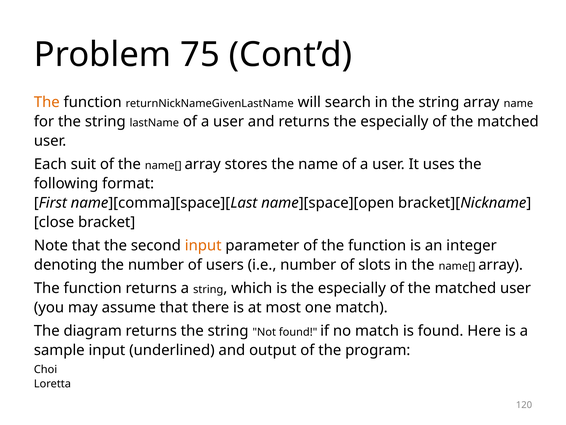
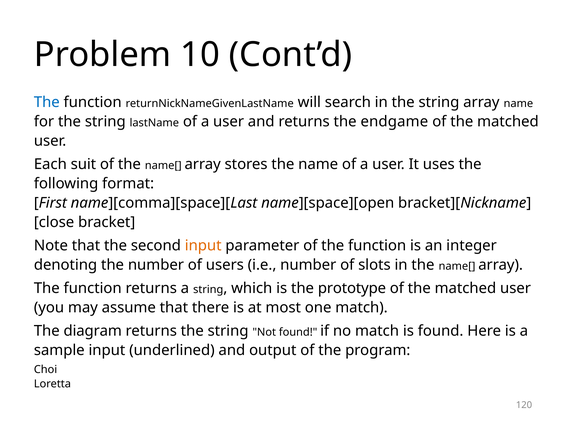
75: 75 -> 10
The at (47, 102) colour: orange -> blue
returns the especially: especially -> endgame
is the especially: especially -> prototype
